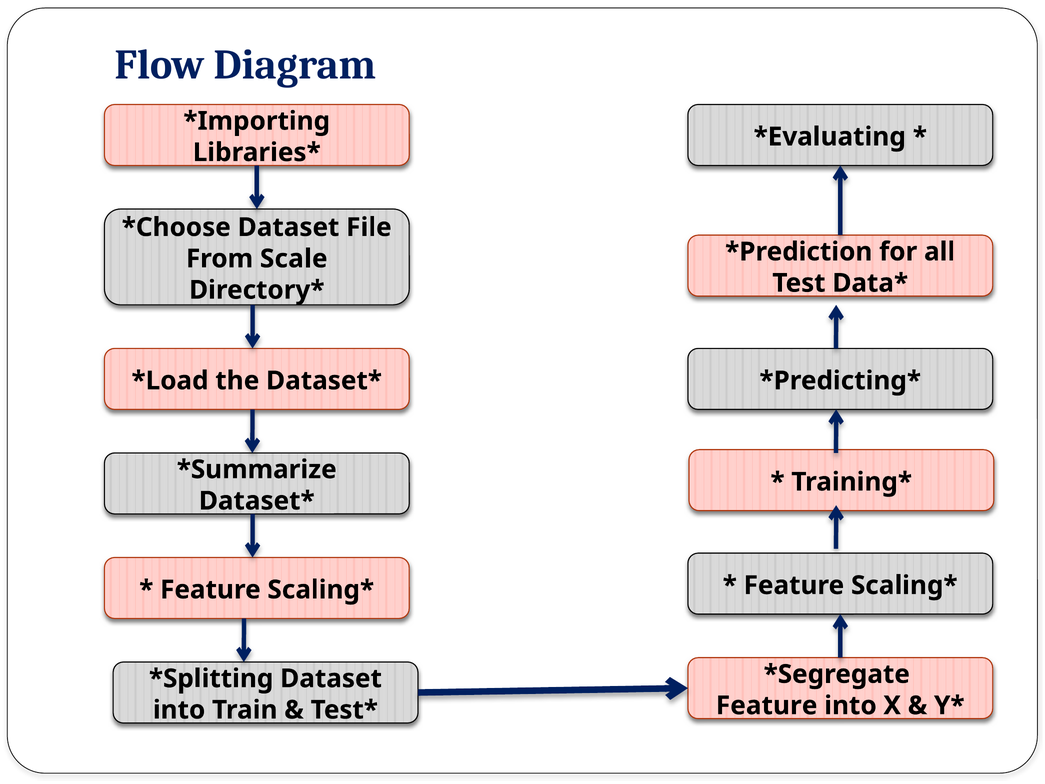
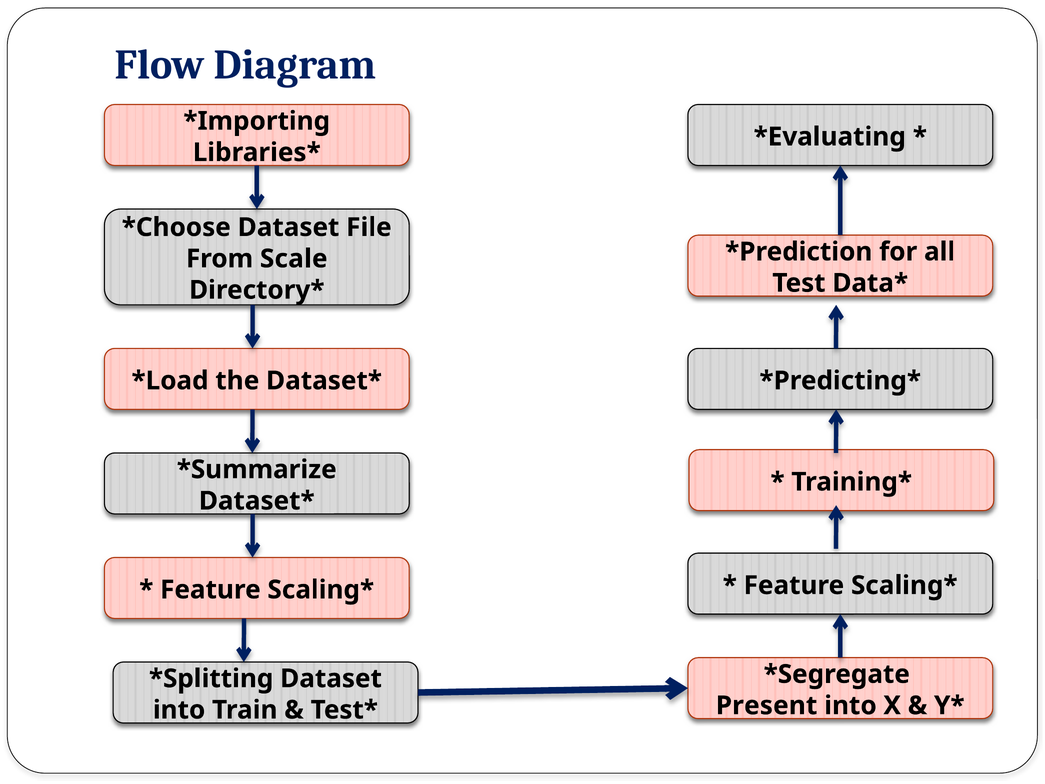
Feature at (767, 705): Feature -> Present
